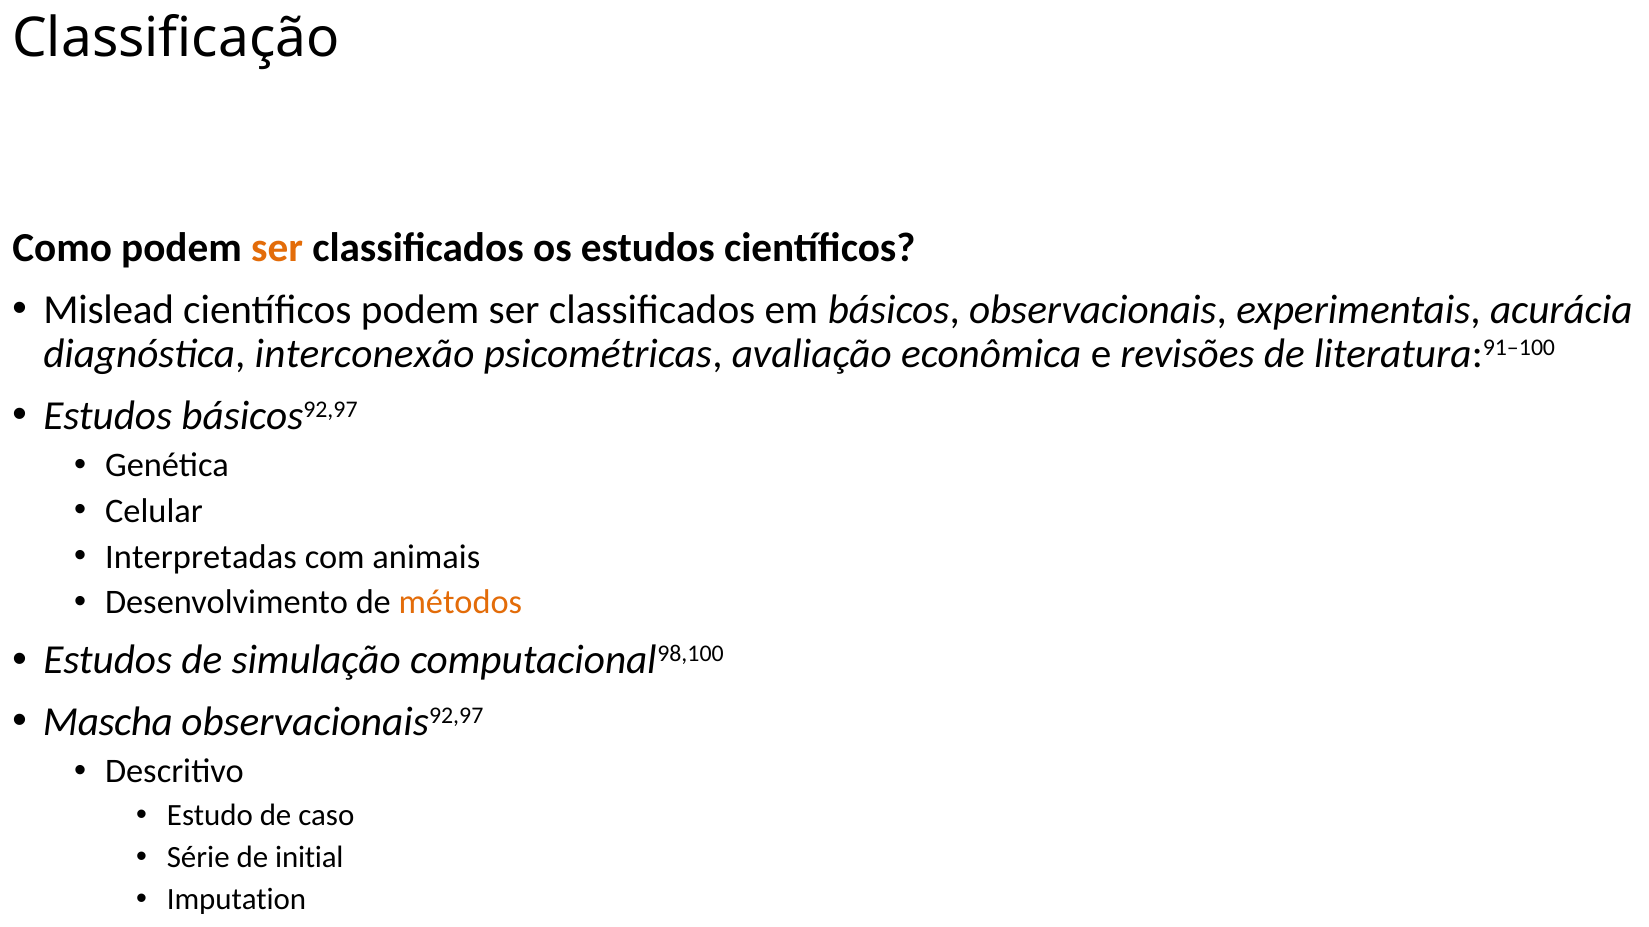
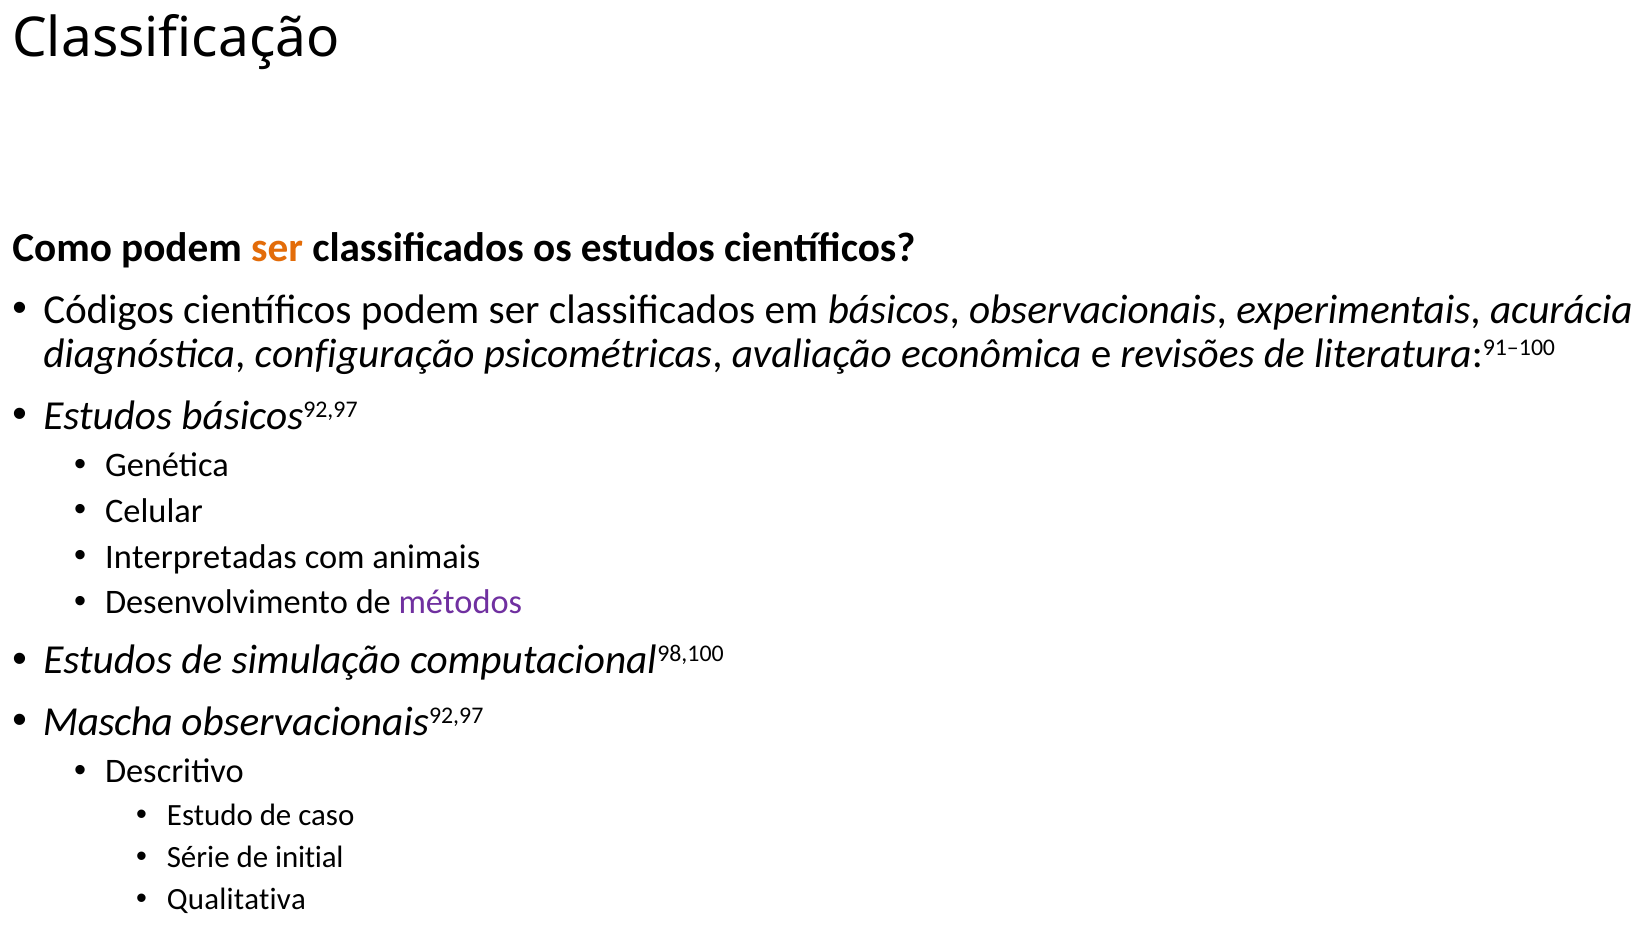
Mislead: Mislead -> Códigos
interconexão: interconexão -> configuração
métodos colour: orange -> purple
Imputation at (237, 900): Imputation -> Qualitativa
